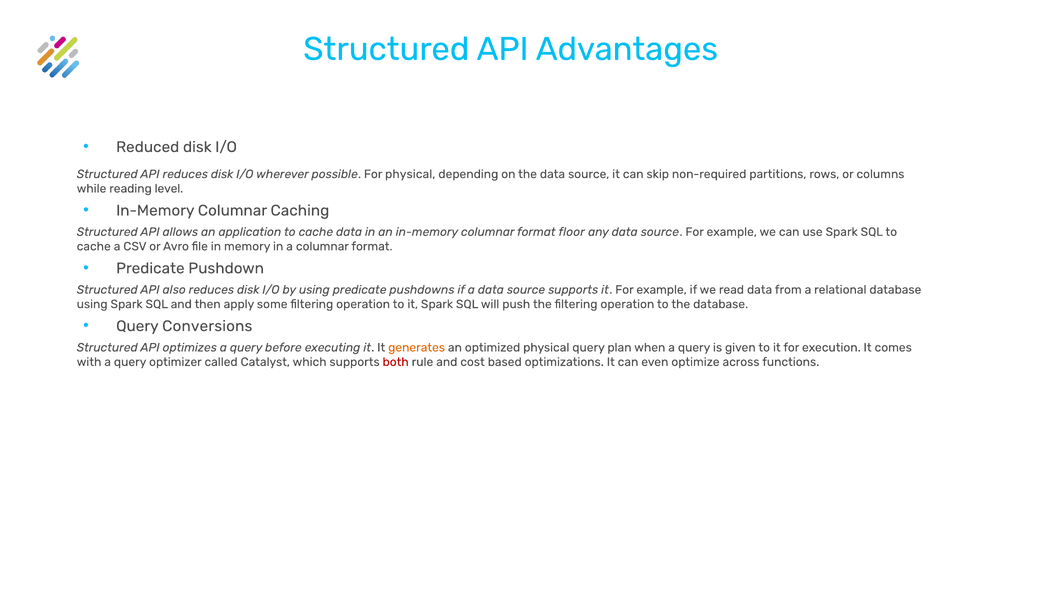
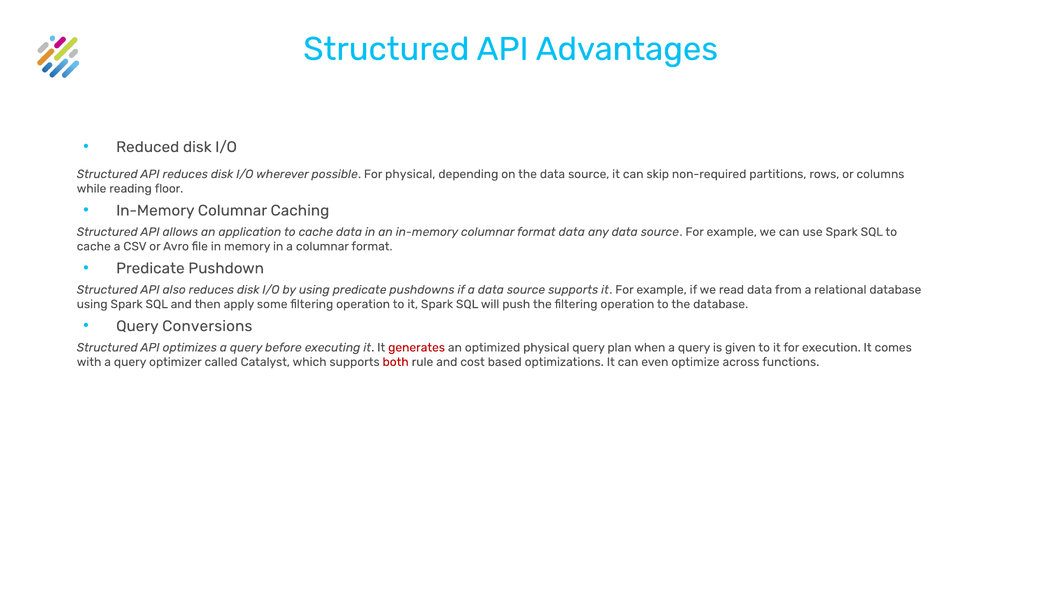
level: level -> floor
format floor: floor -> data
generates colour: orange -> red
